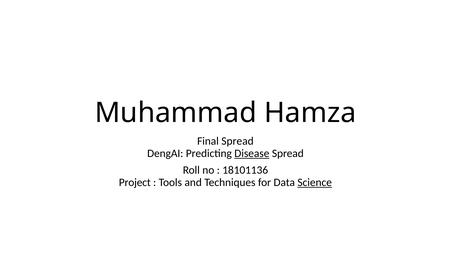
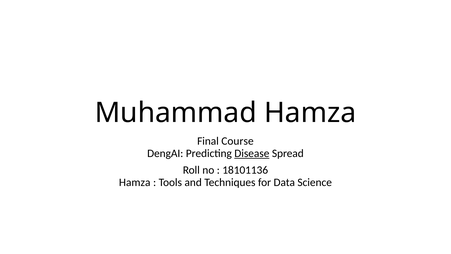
Final Spread: Spread -> Course
Project at (135, 182): Project -> Hamza
Science underline: present -> none
